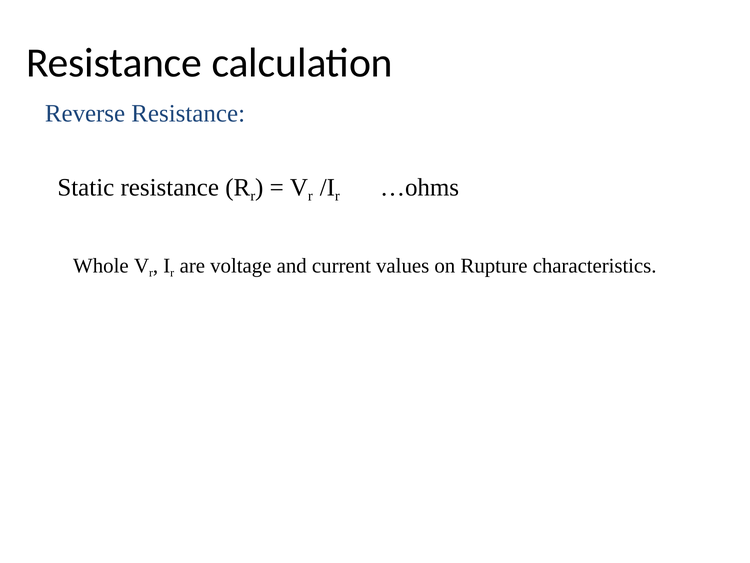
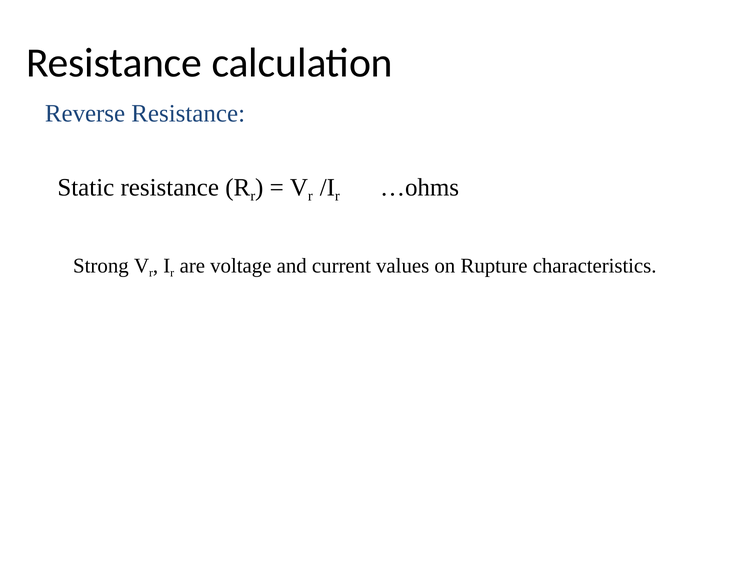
Whole: Whole -> Strong
